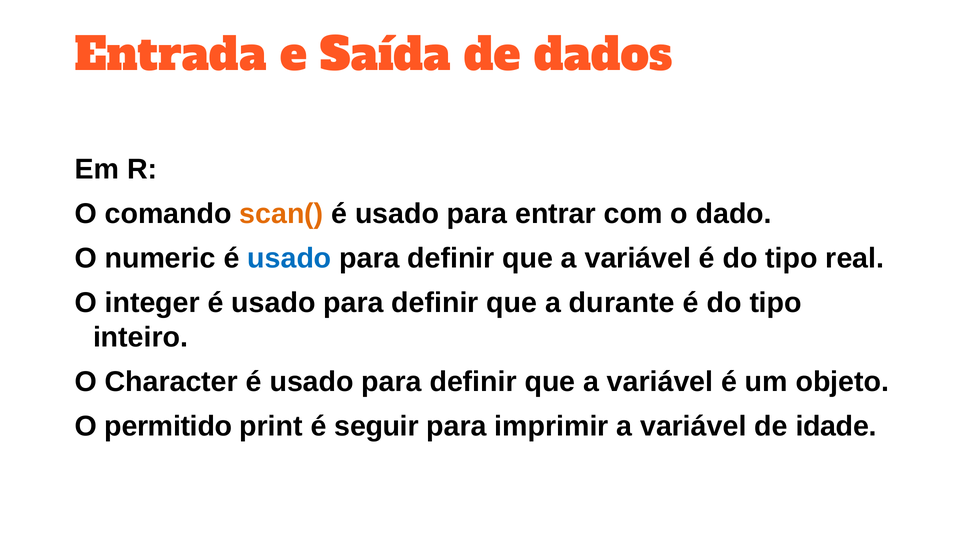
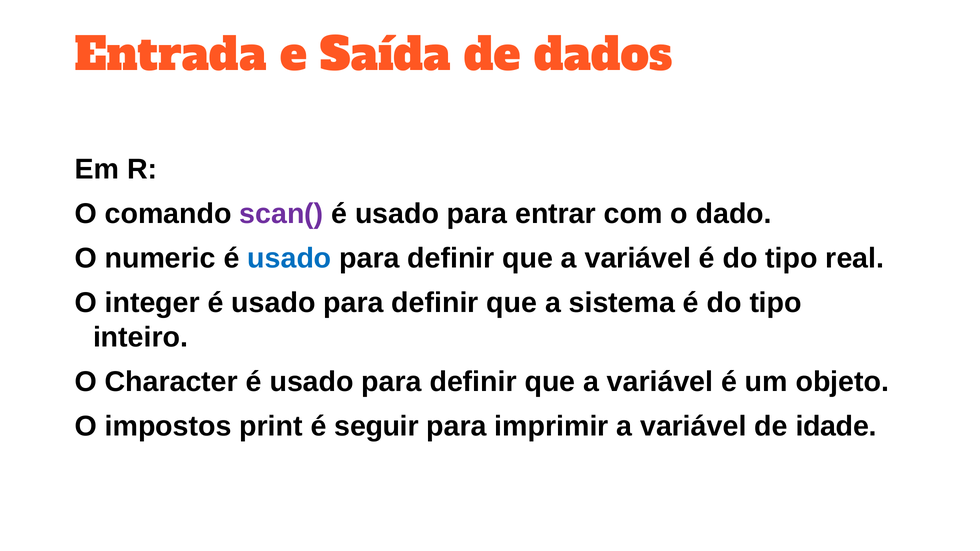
scan( colour: orange -> purple
durante: durante -> sistema
permitido: permitido -> impostos
